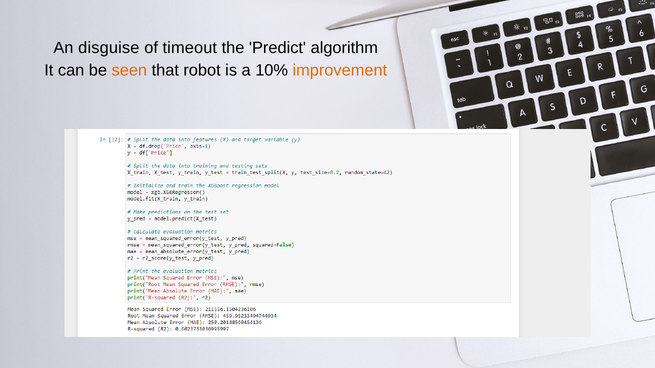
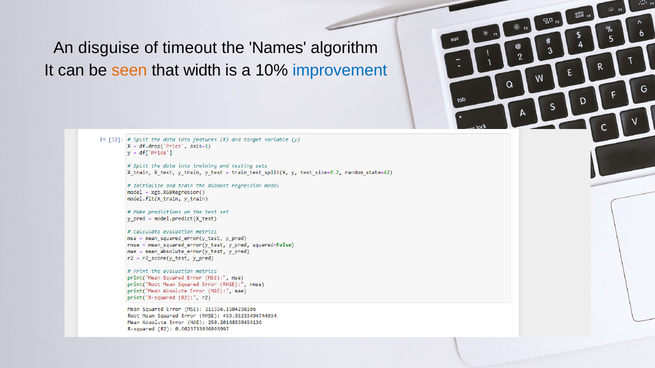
Predict: Predict -> Names
robot: robot -> width
improvement colour: orange -> blue
